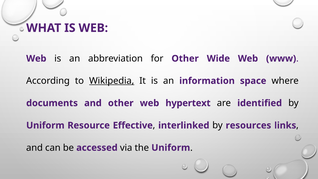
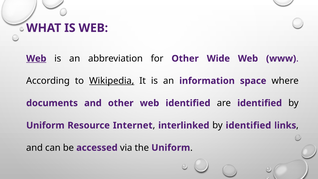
Web at (36, 58) underline: none -> present
web hypertext: hypertext -> identified
Effective: Effective -> Internet
by resources: resources -> identified
